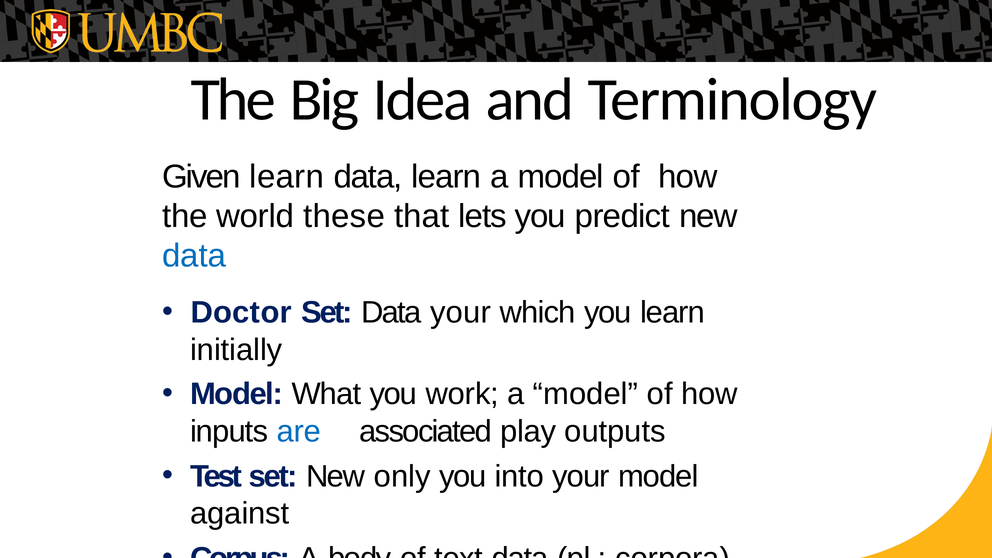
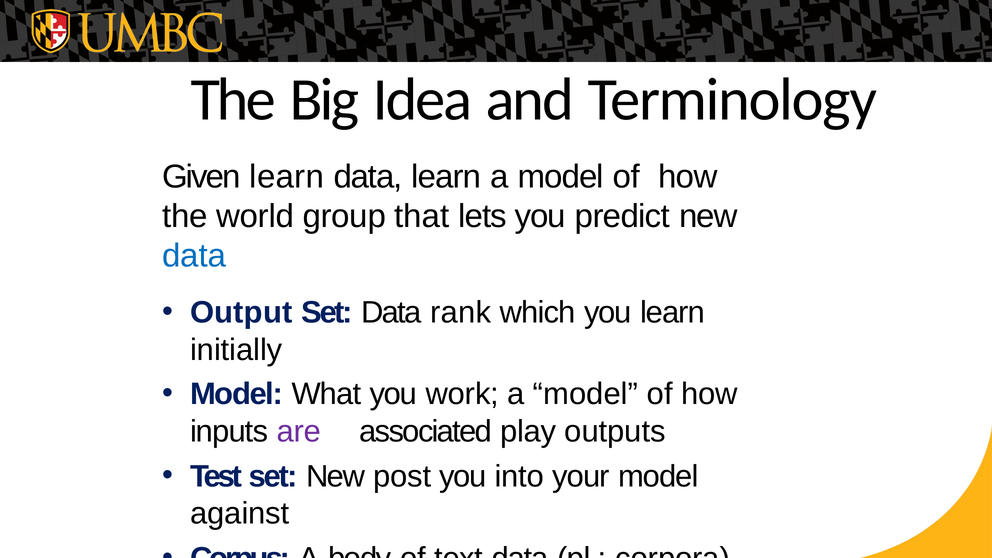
these: these -> group
Doctor: Doctor -> Output
Data your: your -> rank
are colour: blue -> purple
only: only -> post
